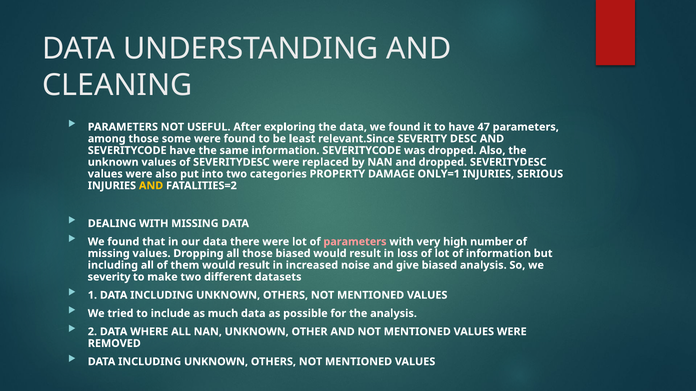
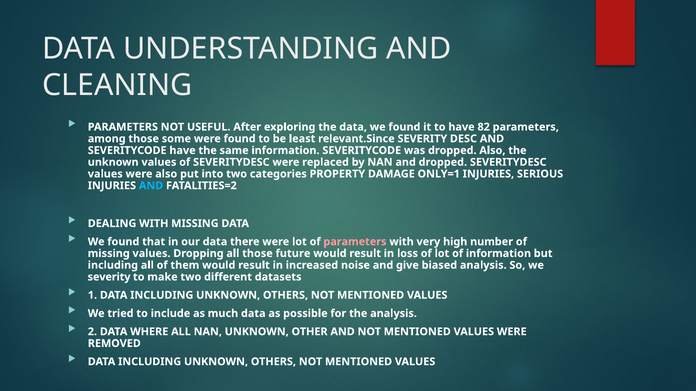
47: 47 -> 82
AND at (151, 186) colour: yellow -> light blue
those biased: biased -> future
